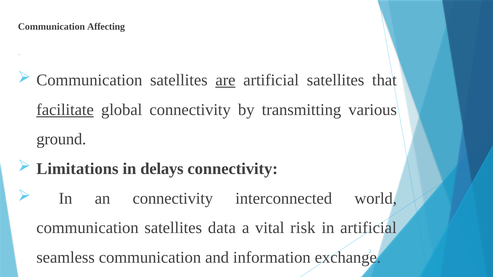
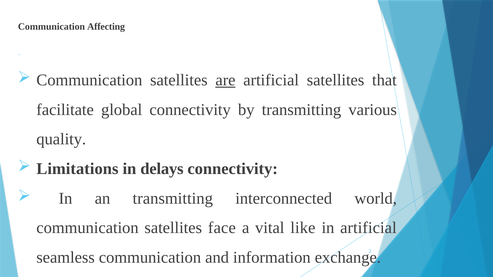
facilitate underline: present -> none
ground: ground -> quality
an connectivity: connectivity -> transmitting
data: data -> face
risk: risk -> like
